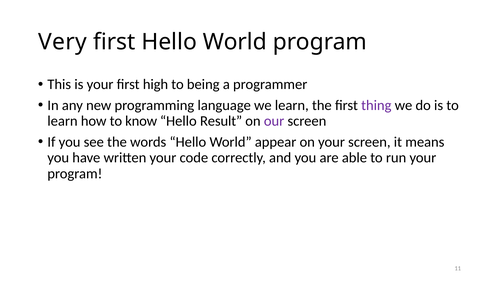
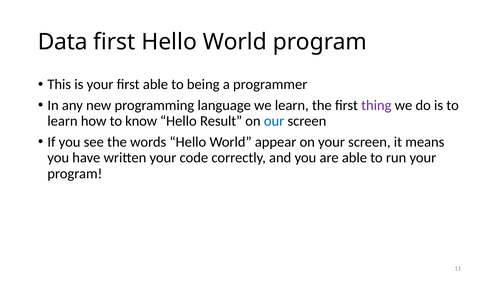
Very: Very -> Data
first high: high -> able
our colour: purple -> blue
